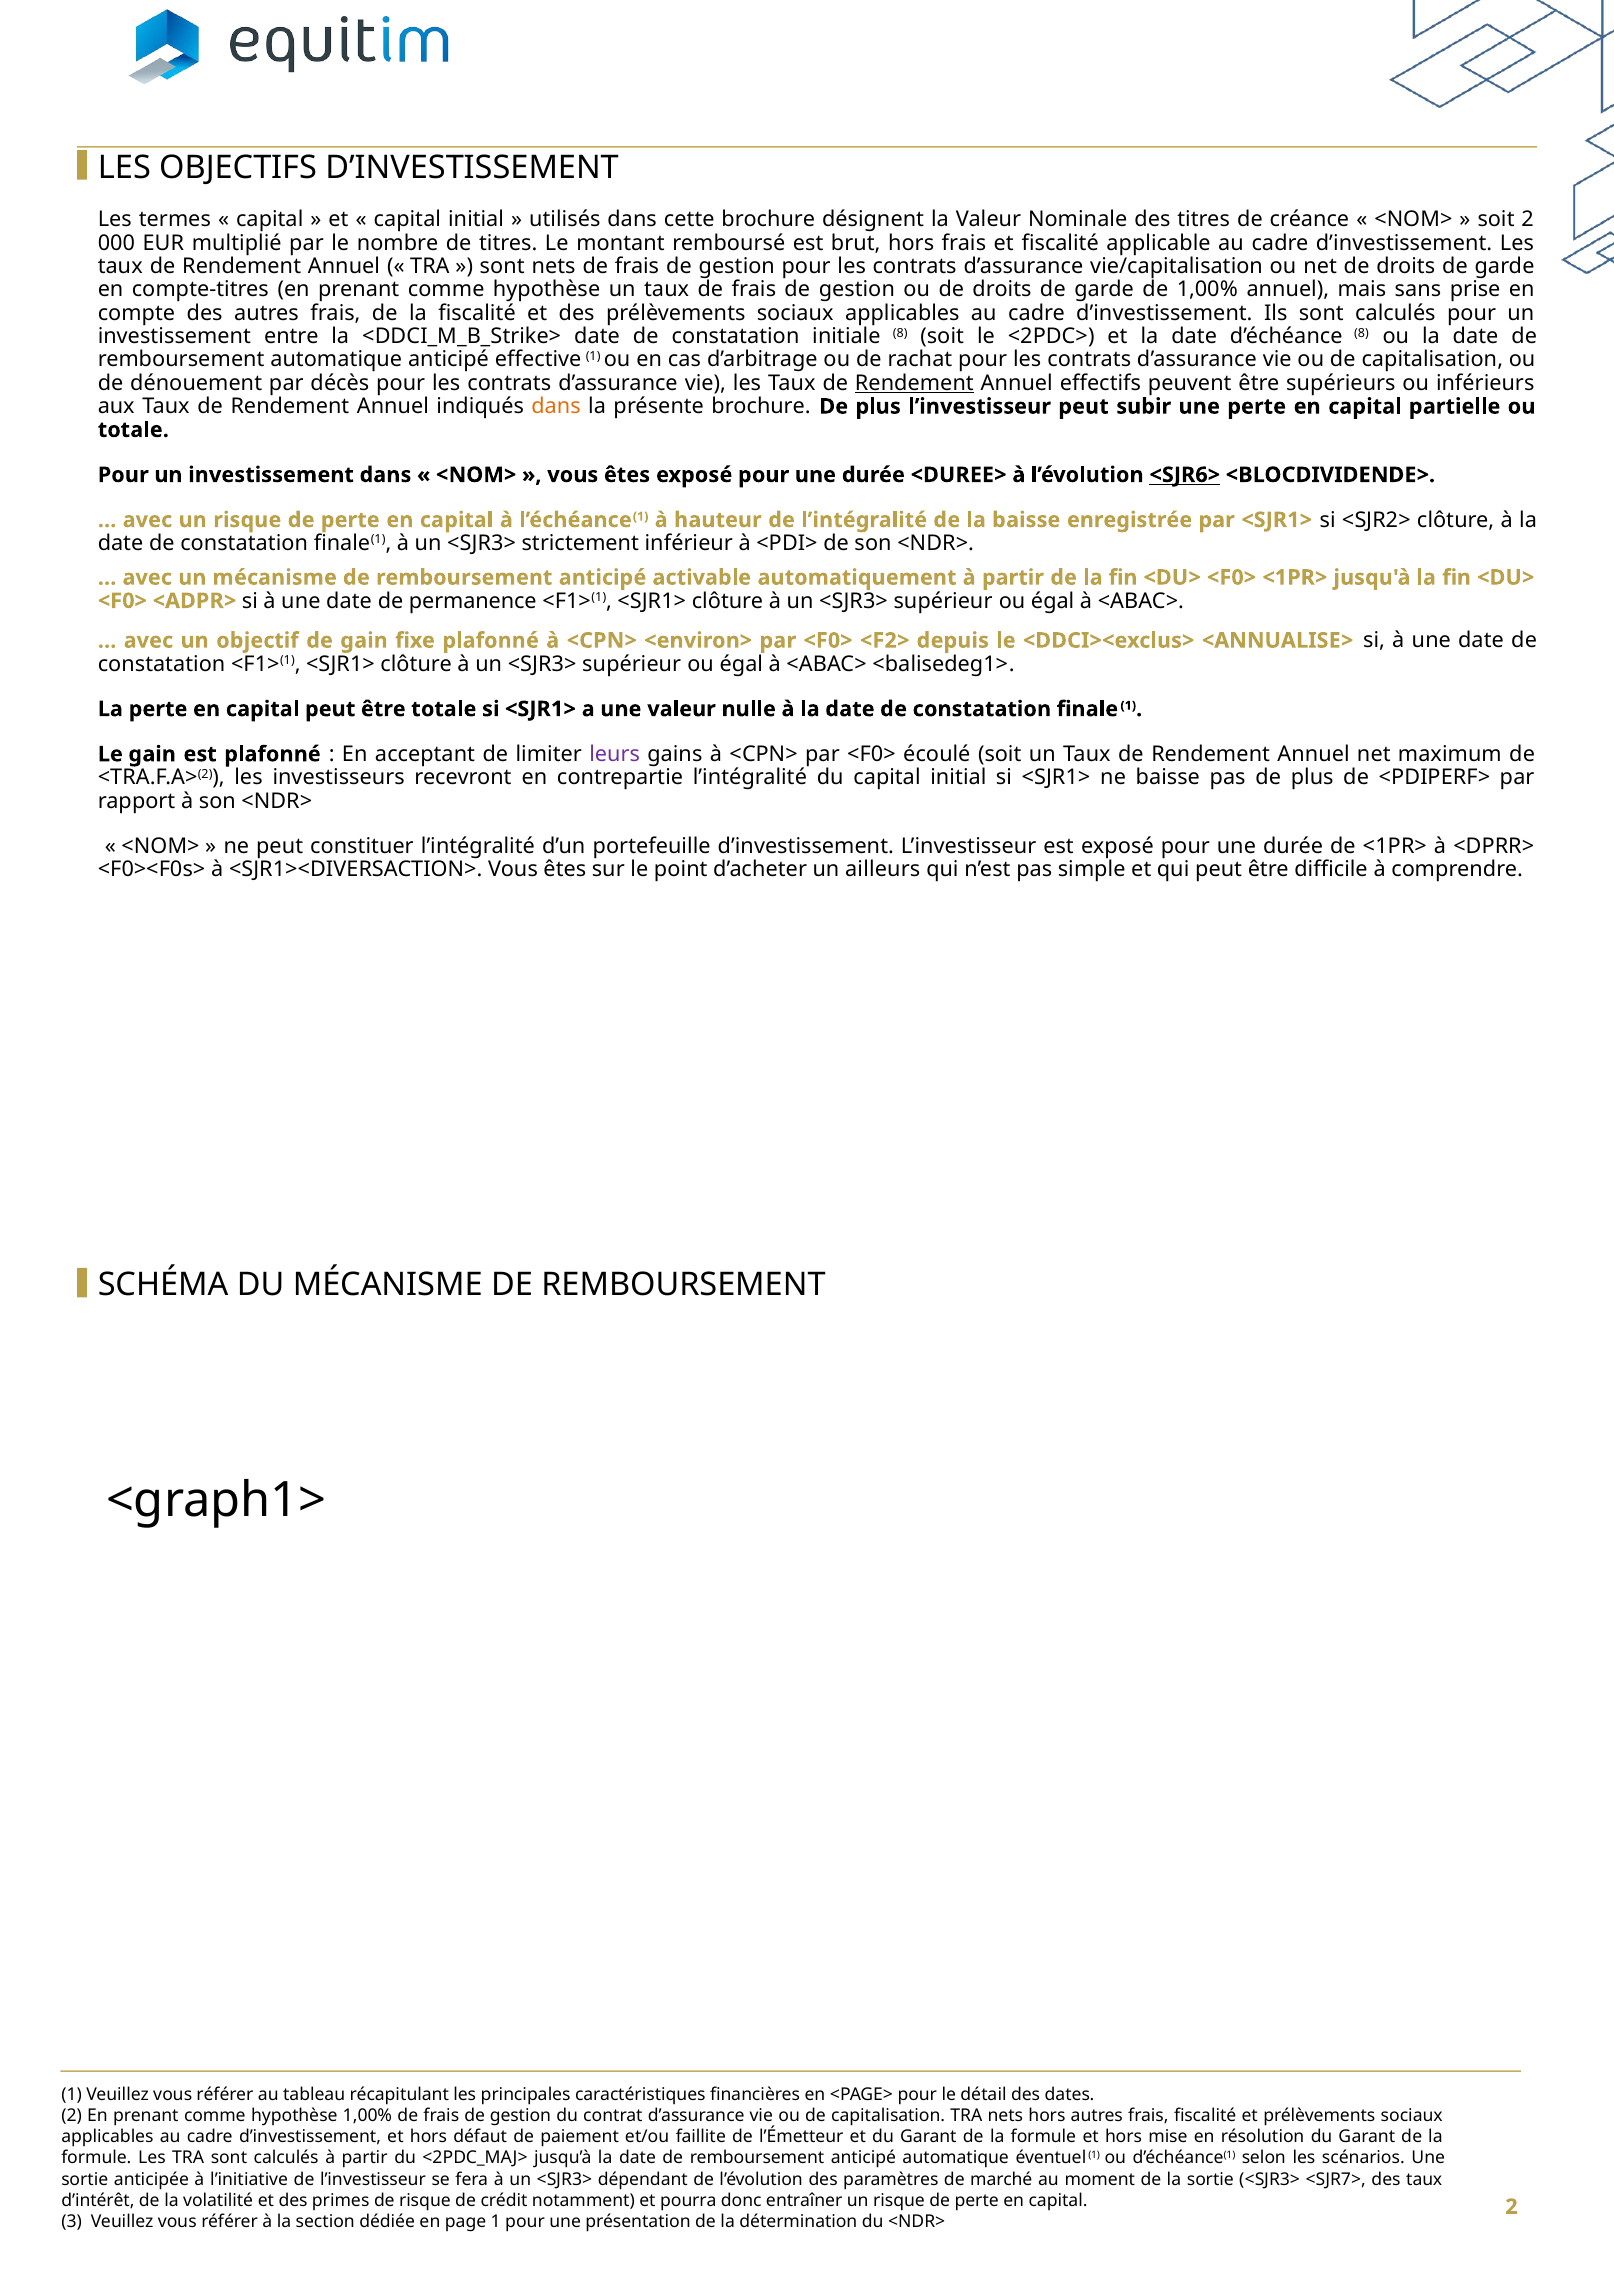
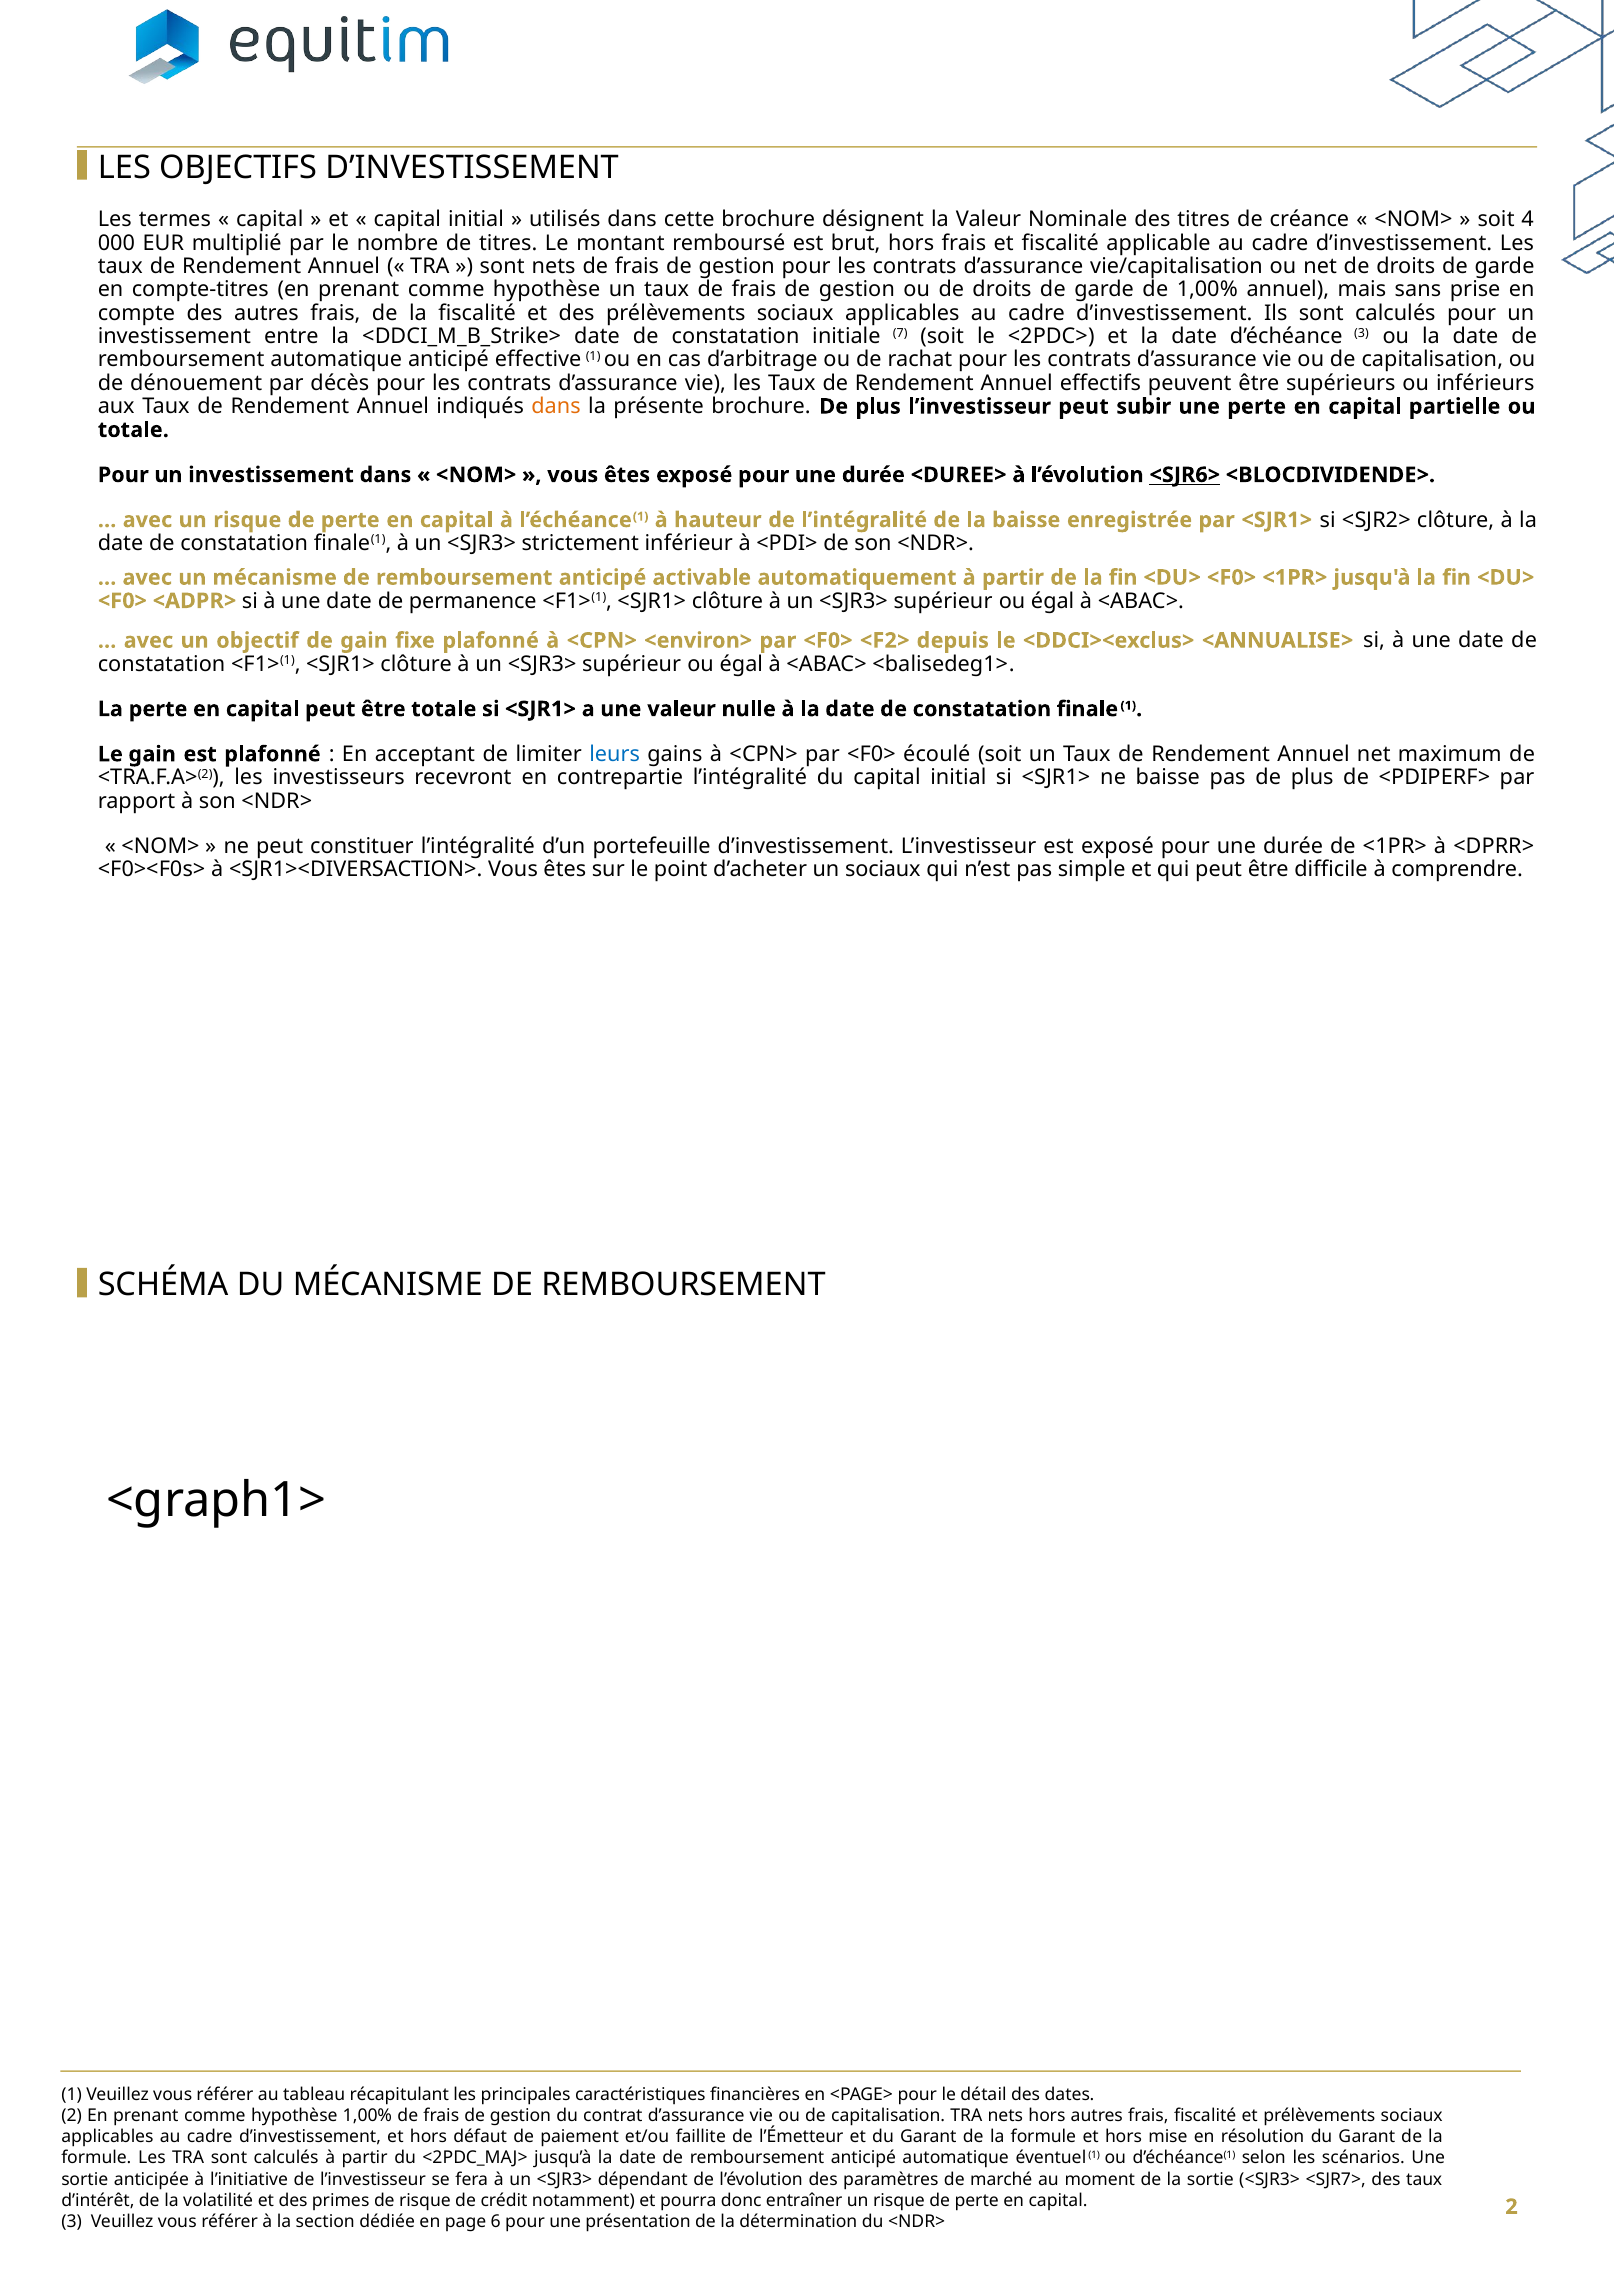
soit 2: 2 -> 4
initiale 8: 8 -> 7
d’échéance 8: 8 -> 3
Rendement at (914, 383) underline: present -> none
leurs colour: purple -> blue
un ailleurs: ailleurs -> sociaux
page 1: 1 -> 6
